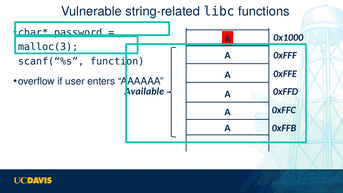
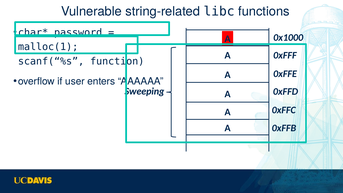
malloc(3: malloc(3 -> malloc(1
Available: Available -> Sweeping
